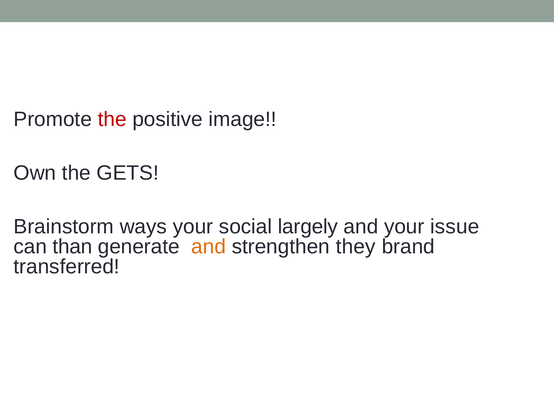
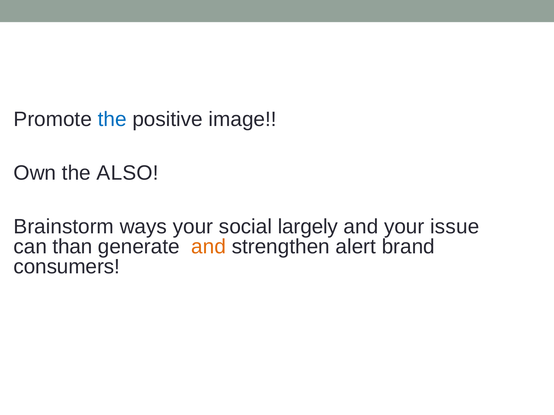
the at (112, 119) colour: red -> blue
GETS: GETS -> ALSO
they: they -> alert
transferred: transferred -> consumers
